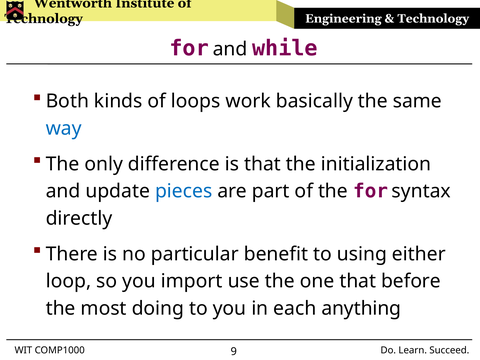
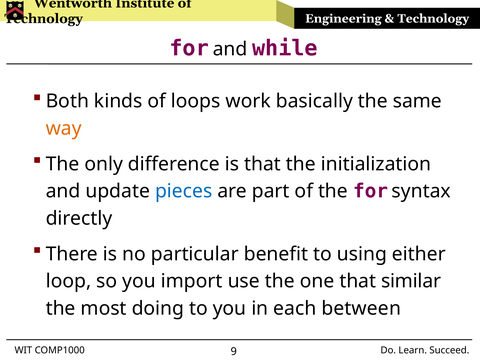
way colour: blue -> orange
before: before -> similar
anything: anything -> between
